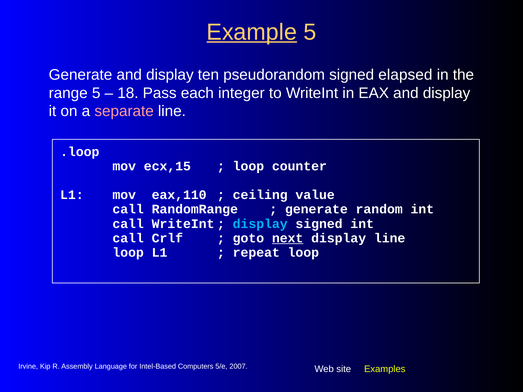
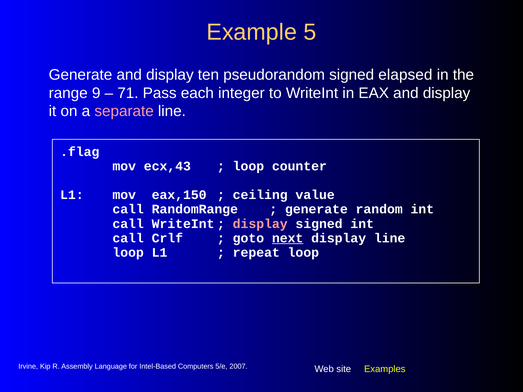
Example underline: present -> none
range 5: 5 -> 9
18: 18 -> 71
.loop: .loop -> .flag
ecx,15: ecx,15 -> ecx,43
eax,110: eax,110 -> eax,150
display at (260, 224) colour: light blue -> pink
